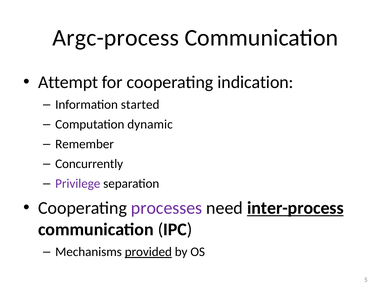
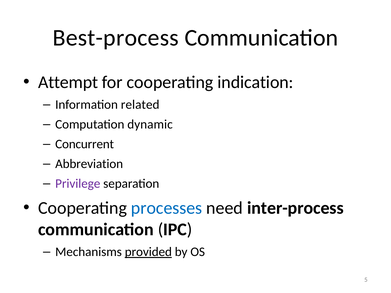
Argc-process: Argc-process -> Best-process
started: started -> related
Remember: Remember -> Concurrent
Concurrently: Concurrently -> Abbreviation
processes colour: purple -> blue
inter-process underline: present -> none
